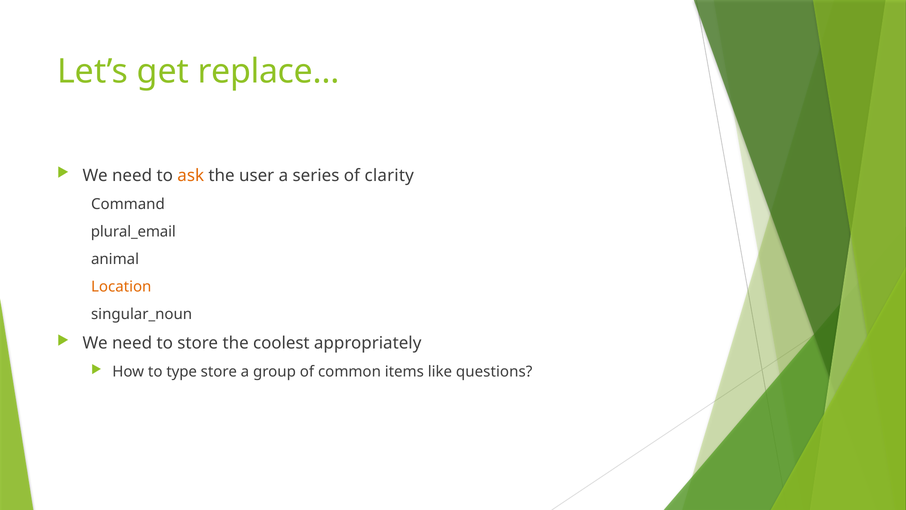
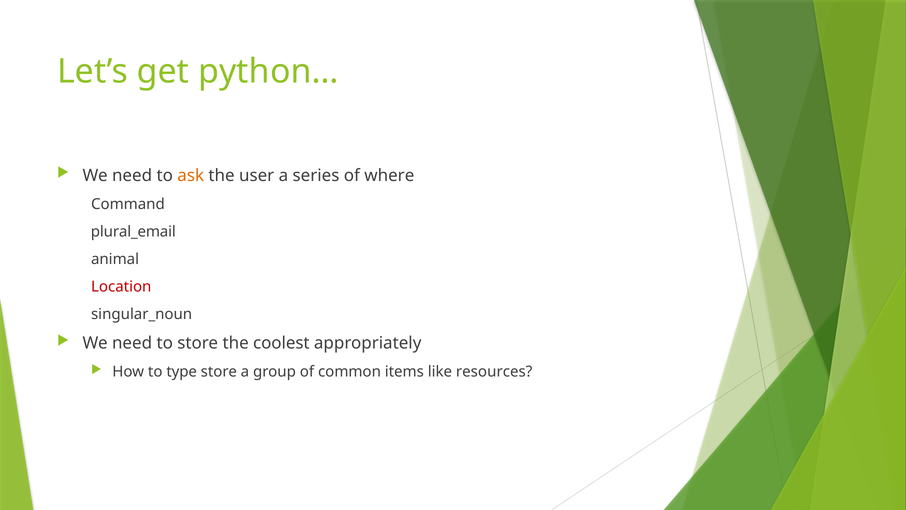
replace…: replace… -> python…
clarity: clarity -> where
Location colour: orange -> red
questions: questions -> resources
